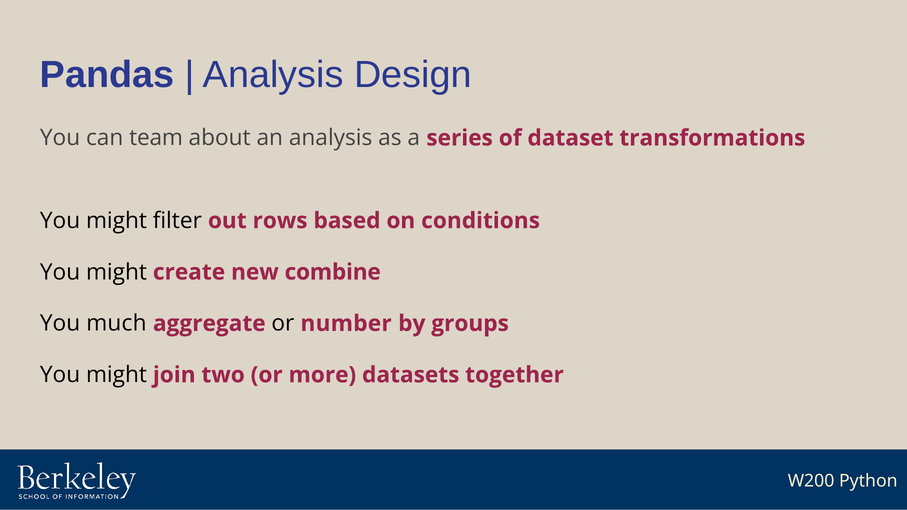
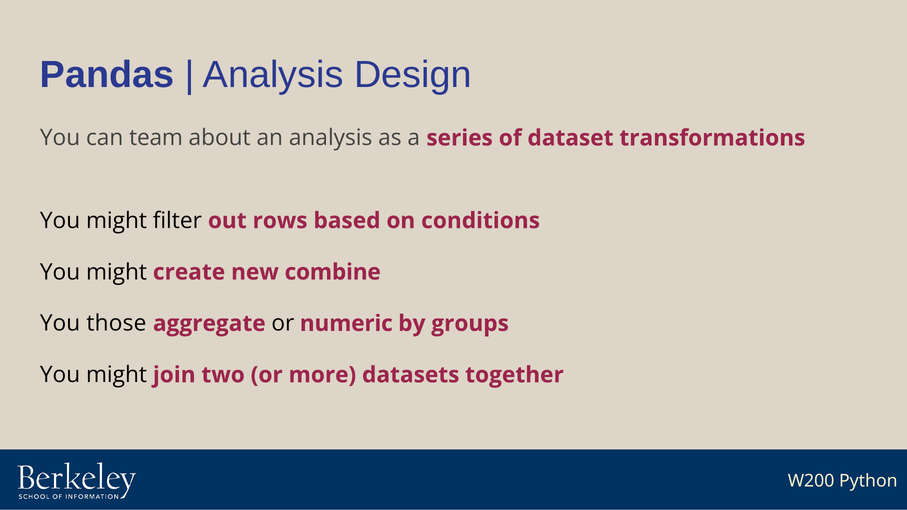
much: much -> those
number: number -> numeric
